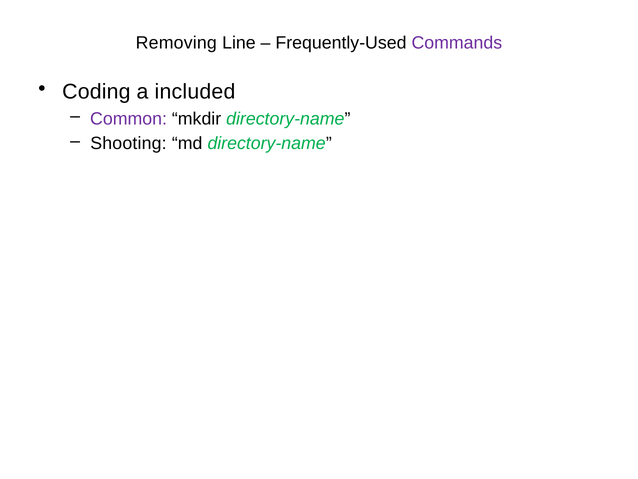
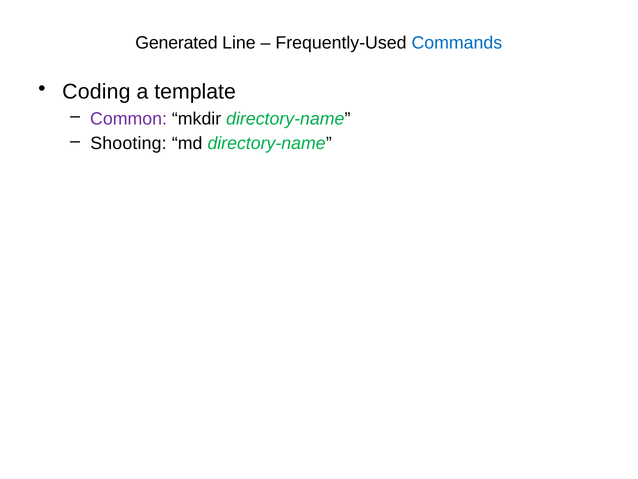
Removing: Removing -> Generated
Commands colour: purple -> blue
included: included -> template
